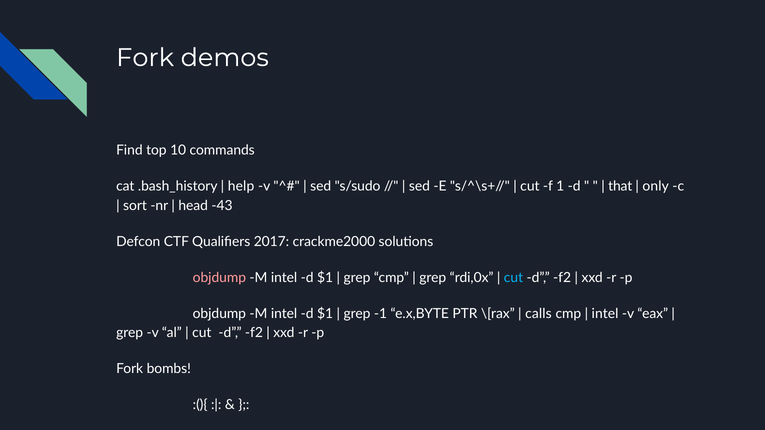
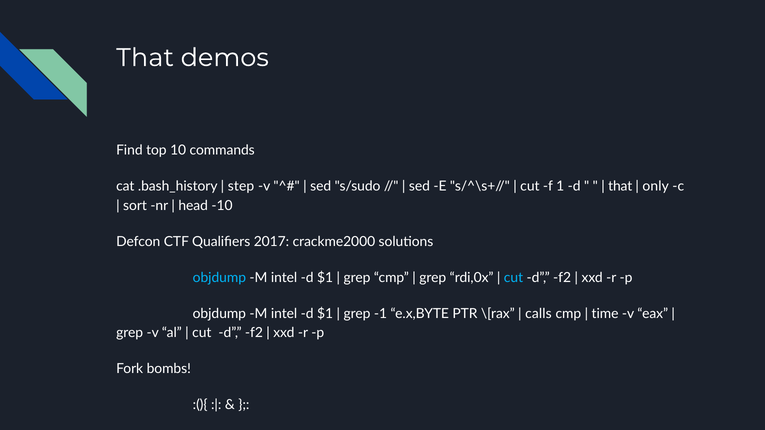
Fork at (145, 58): Fork -> That
help: help -> step
-43: -43 -> -10
objdump at (219, 278) colour: pink -> light blue
intel at (605, 314): intel -> time
